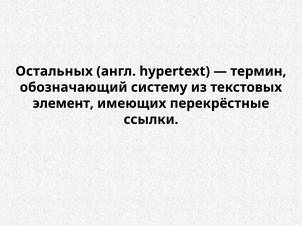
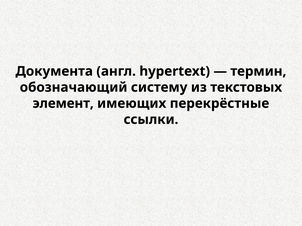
Остальных: Остальных -> Документа
